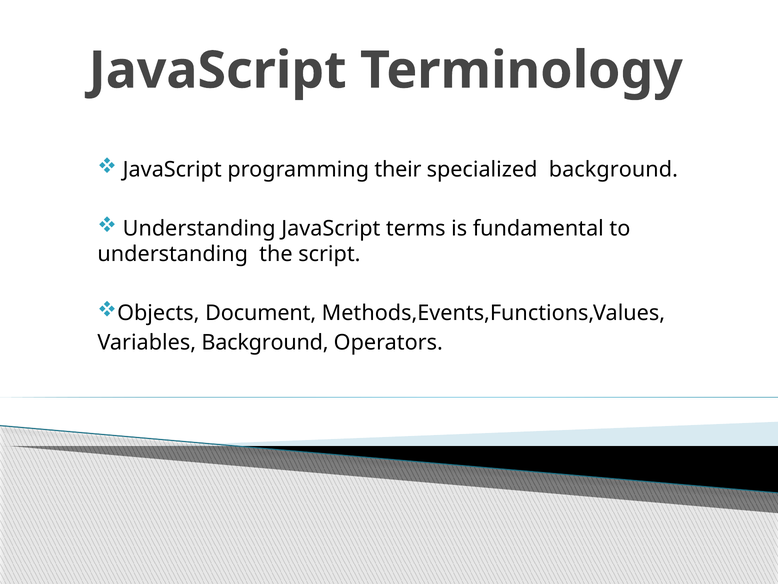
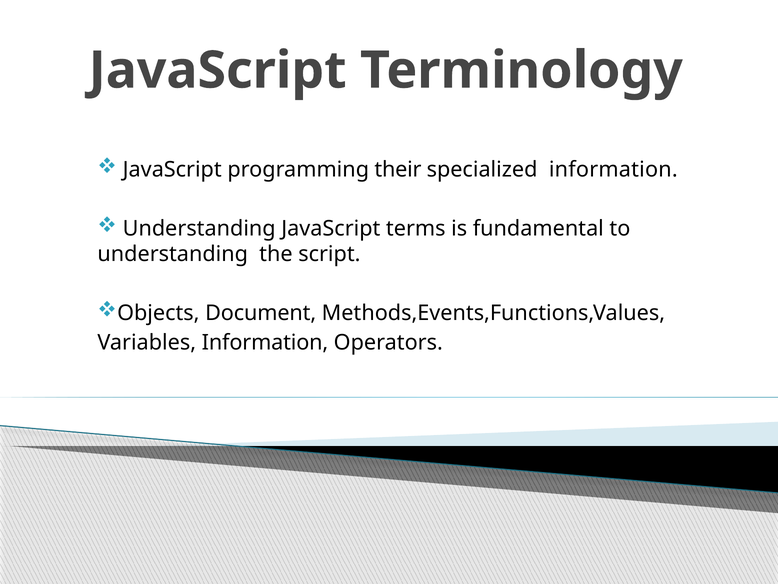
specialized background: background -> information
Variables Background: Background -> Information
